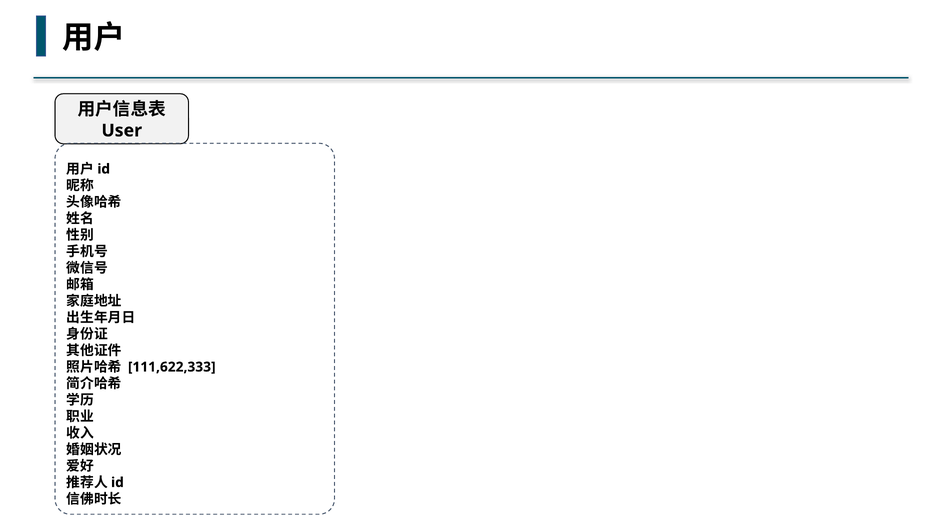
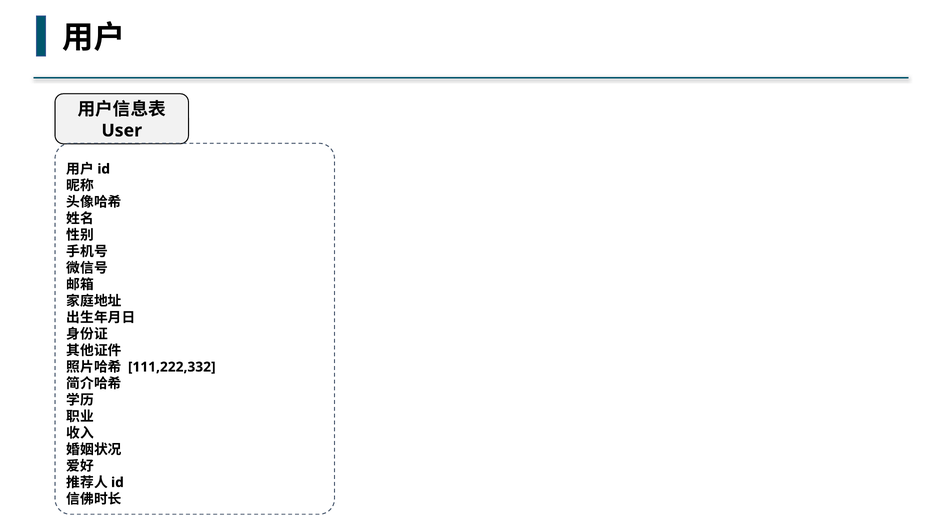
111,622,333: 111,622,333 -> 111,222,332
